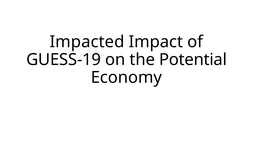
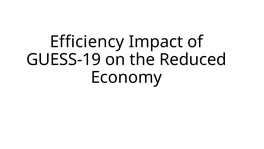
Impacted: Impacted -> Efficiency
Potential: Potential -> Reduced
